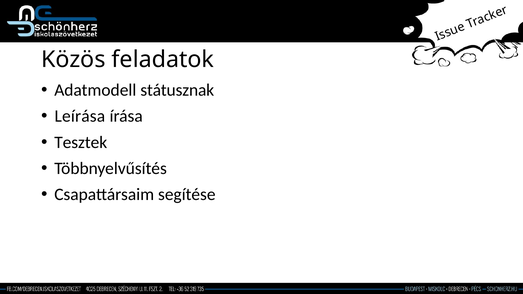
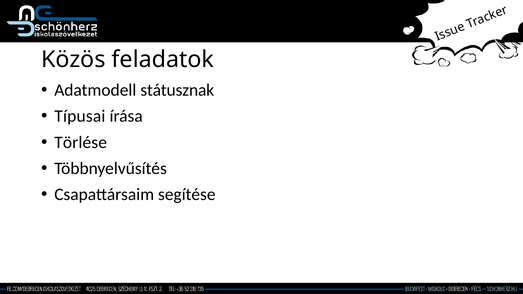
Leírása: Leírása -> Típusai
Tesztek: Tesztek -> Törlése
